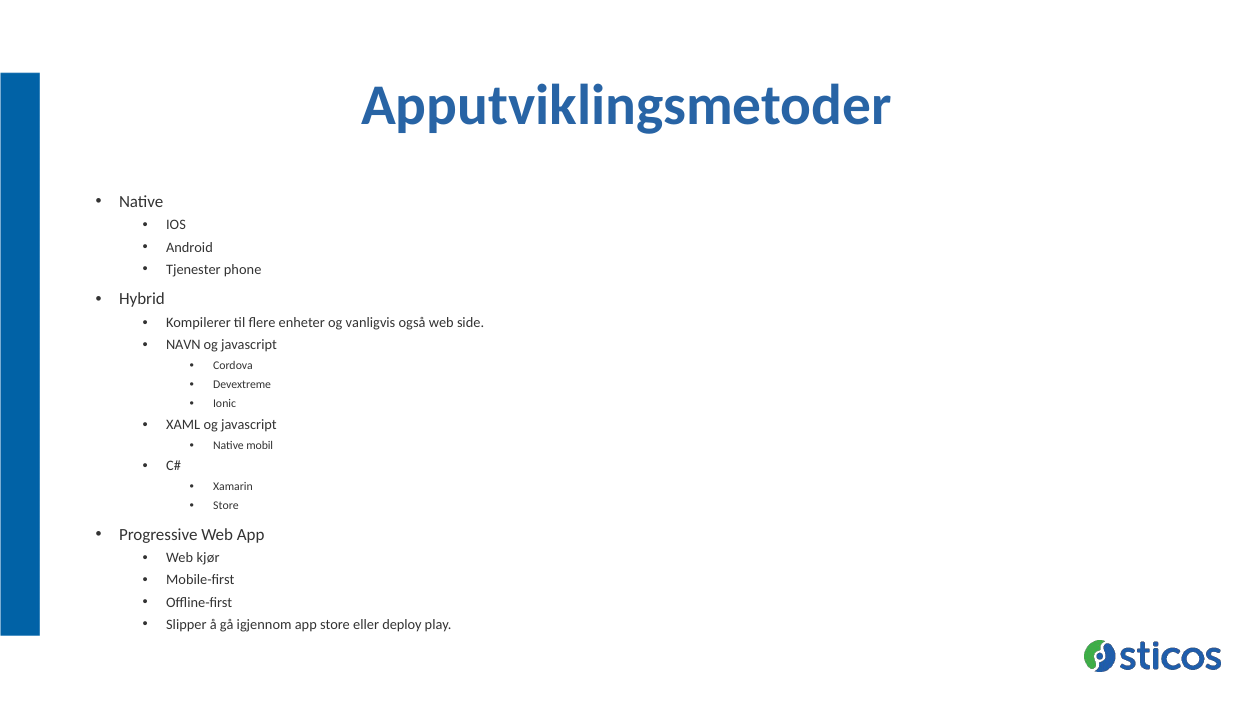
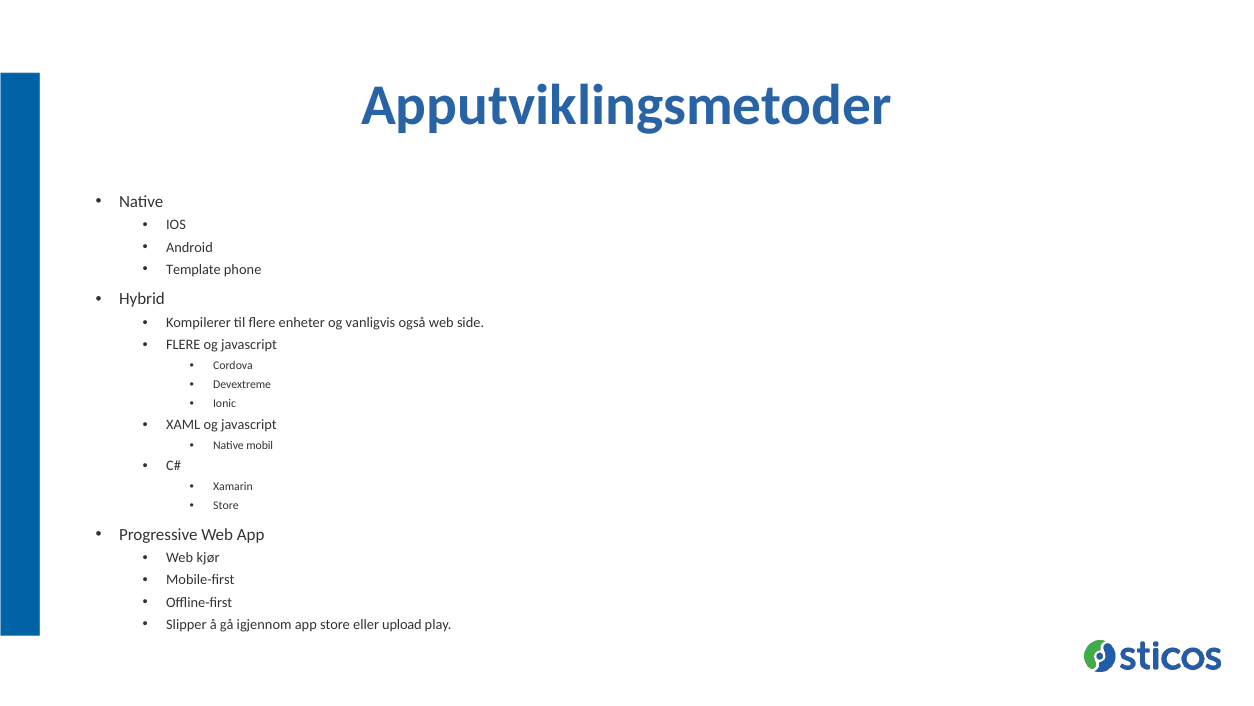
Tjenester: Tjenester -> Template
NAVN at (183, 345): NAVN -> FLERE
deploy: deploy -> upload
